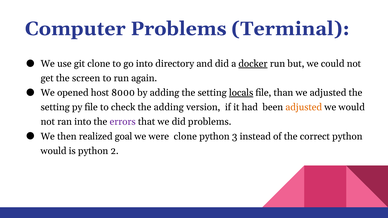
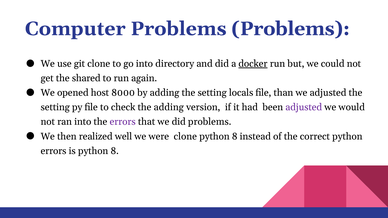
Problems Terminal: Terminal -> Problems
screen: screen -> shared
locals underline: present -> none
adjusted at (304, 107) colour: orange -> purple
goal: goal -> well
3 at (235, 136): 3 -> 8
would at (54, 151): would -> errors
is python 2: 2 -> 8
